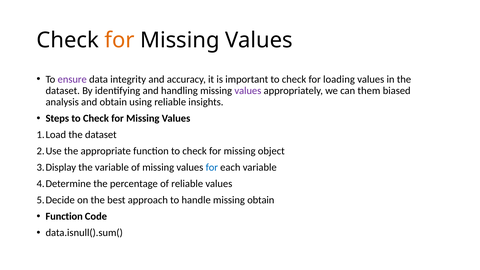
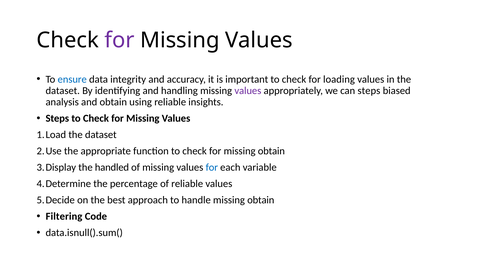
for at (119, 40) colour: orange -> purple
ensure colour: purple -> blue
can them: them -> steps
for missing object: object -> obtain
the variable: variable -> handled
Function at (64, 216): Function -> Filtering
